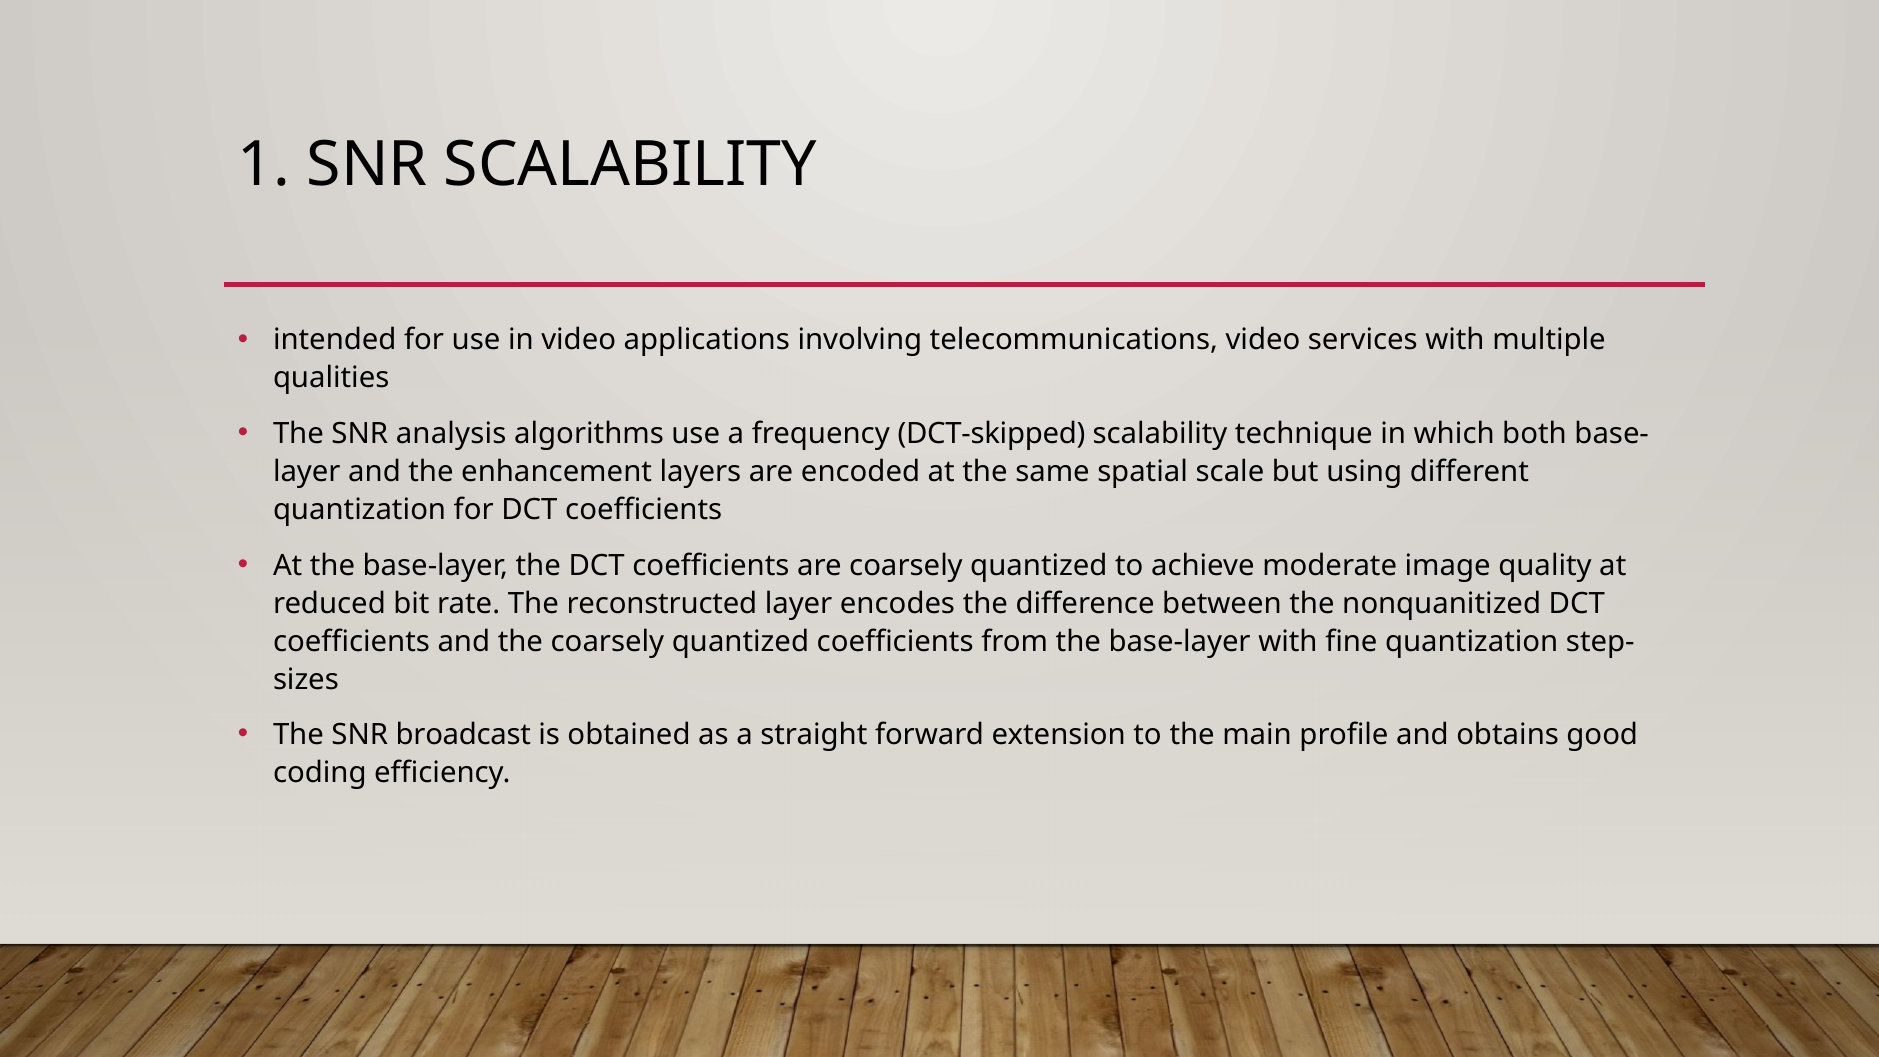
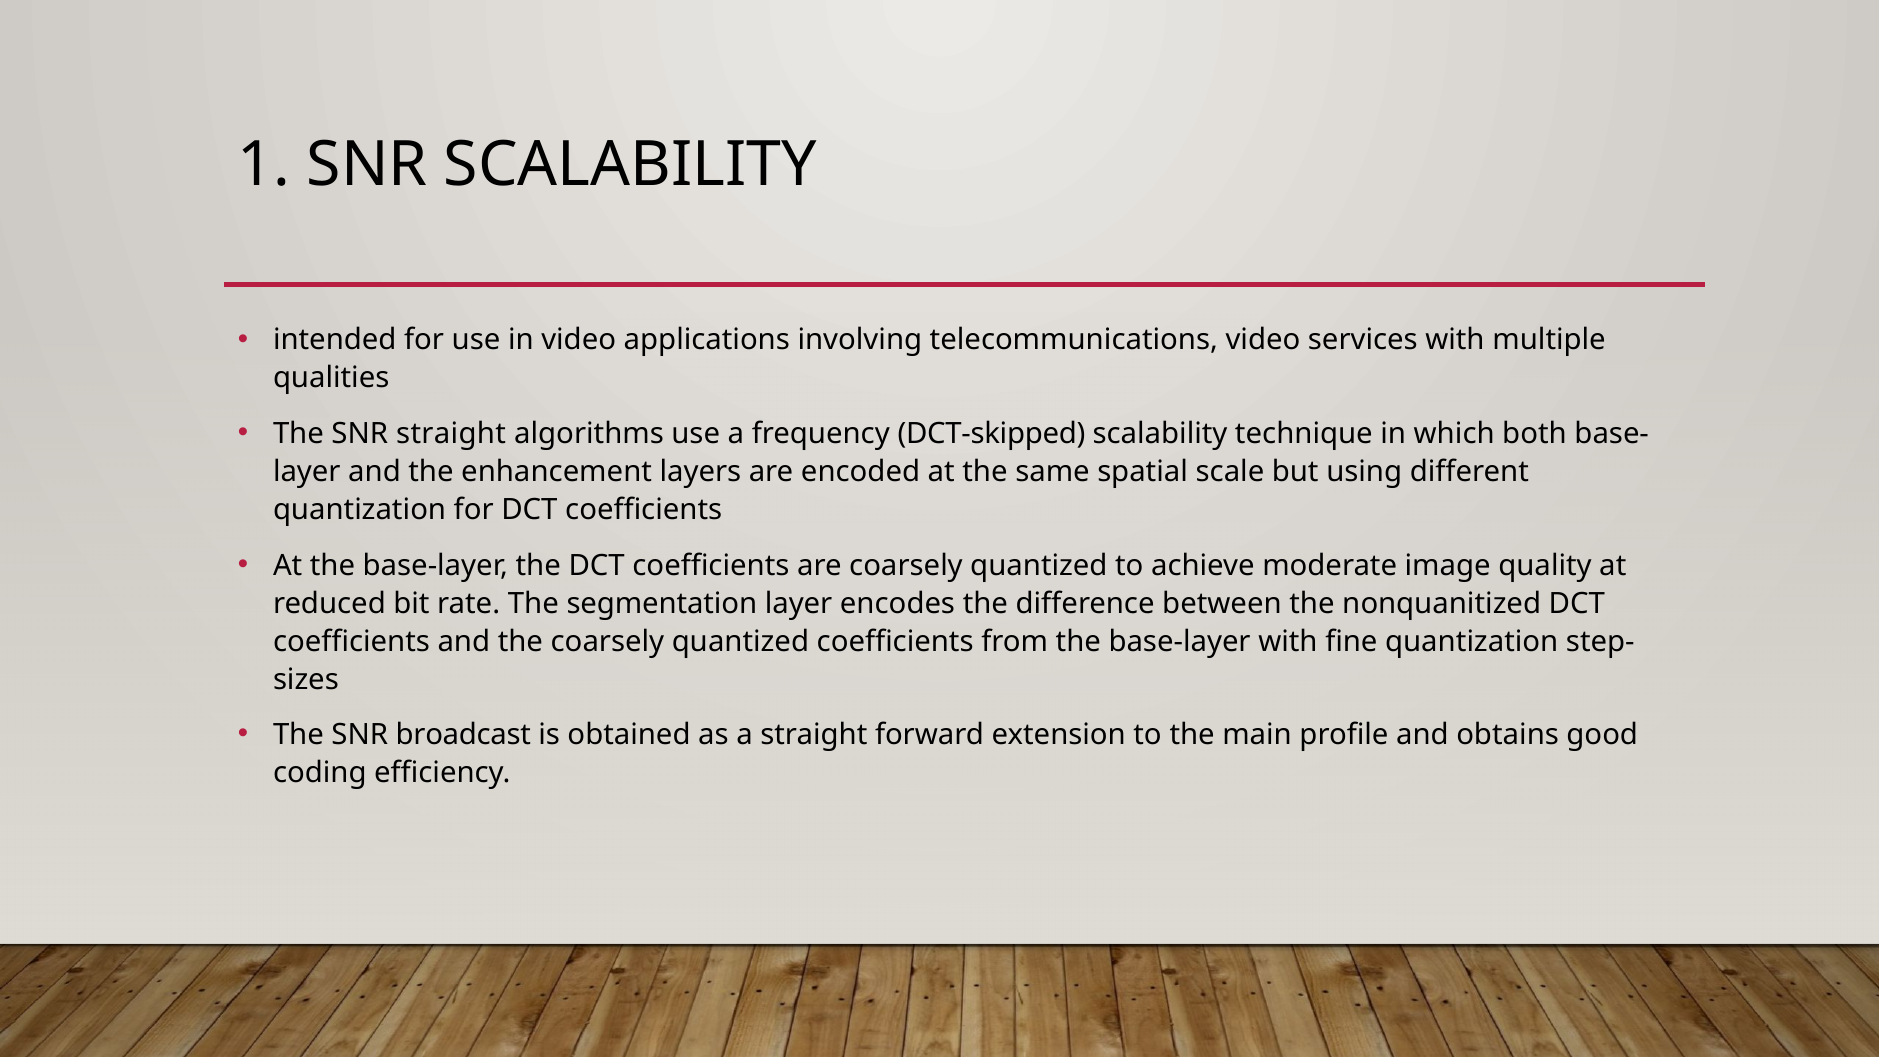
SNR analysis: analysis -> straight
reconstructed: reconstructed -> segmentation
